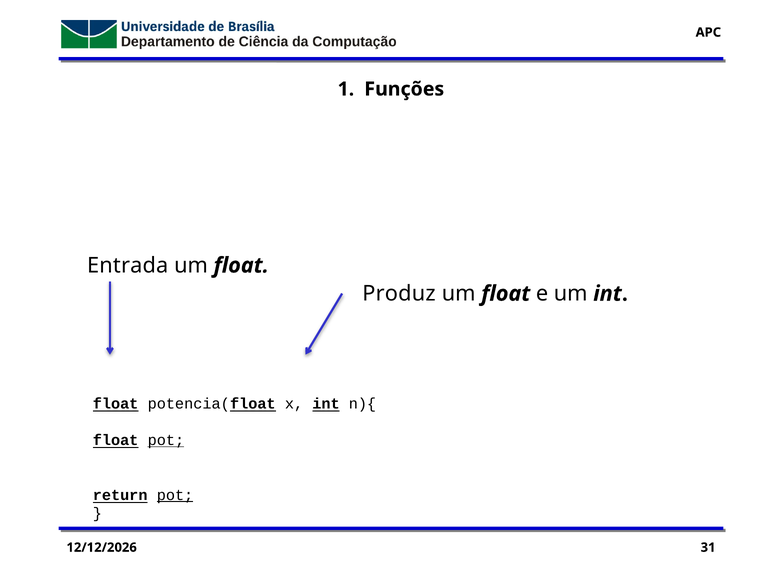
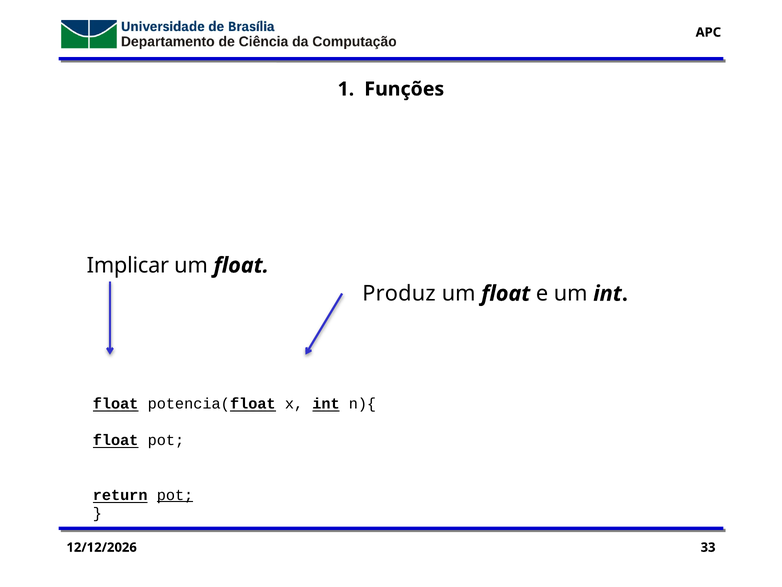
Entrada: Entrada -> Implicar
pot at (166, 440) underline: present -> none
31: 31 -> 33
